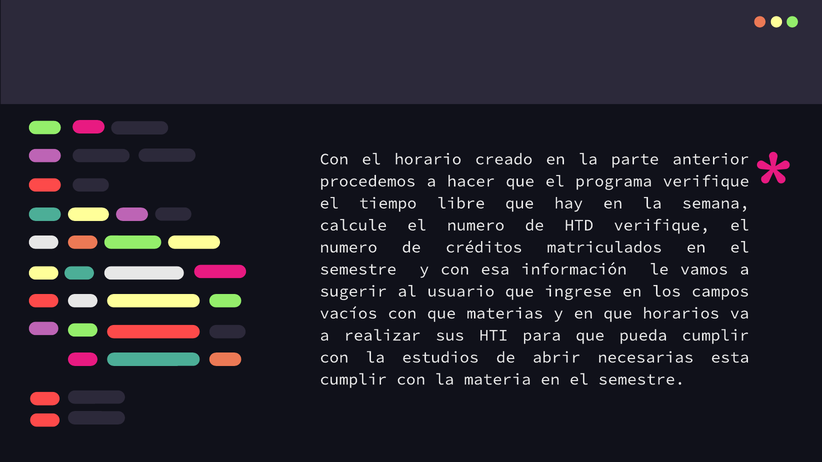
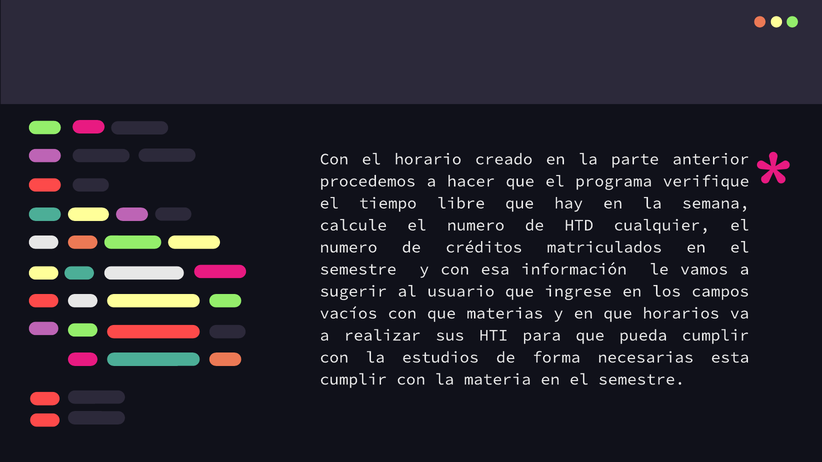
HTD verifique: verifique -> cualquier
abrir: abrir -> forma
